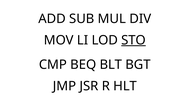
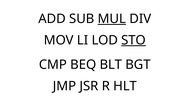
MUL underline: none -> present
